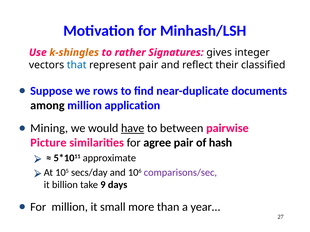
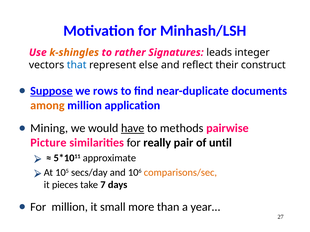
gives: gives -> leads
represent pair: pair -> else
classified: classified -> construct
Suppose underline: none -> present
among colour: black -> orange
between: between -> methods
agree: agree -> really
hash: hash -> until
comparisons/sec colour: purple -> orange
billion: billion -> pieces
9: 9 -> 7
